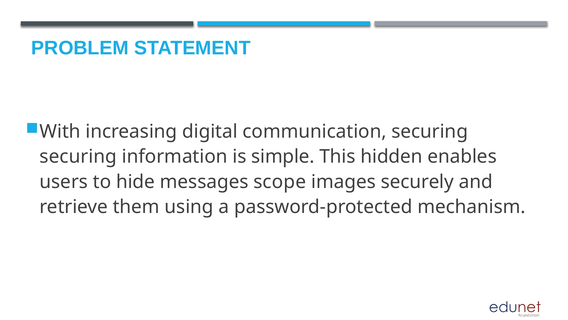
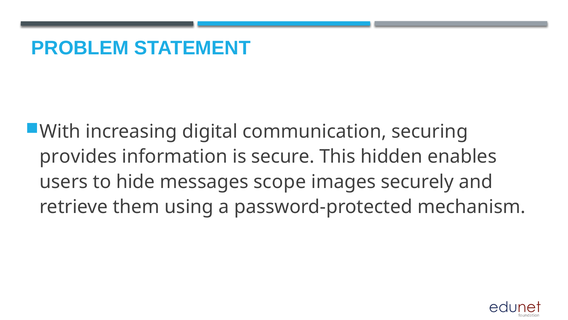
securing at (78, 156): securing -> provides
simple: simple -> secure
